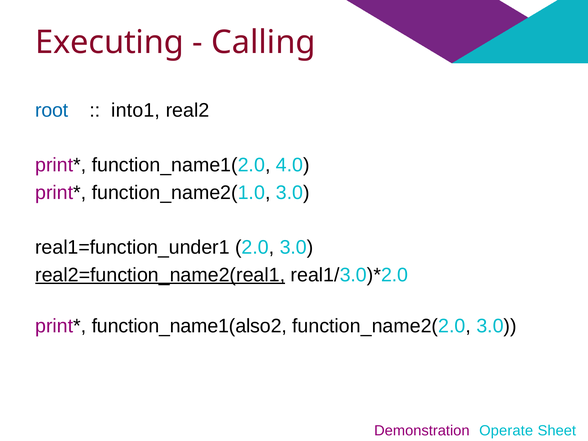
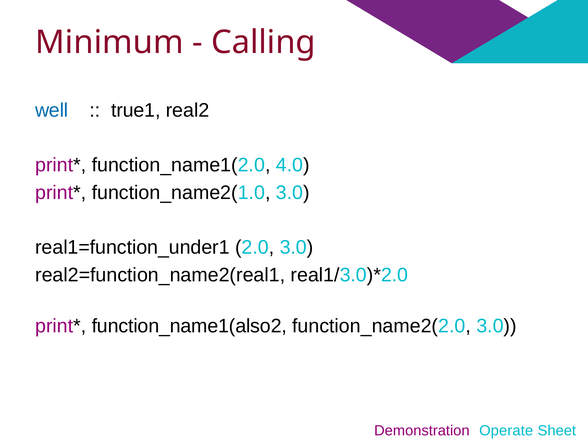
Executing: Executing -> Minimum
root: root -> well
into1: into1 -> true1
real2=function_name2(real1 underline: present -> none
